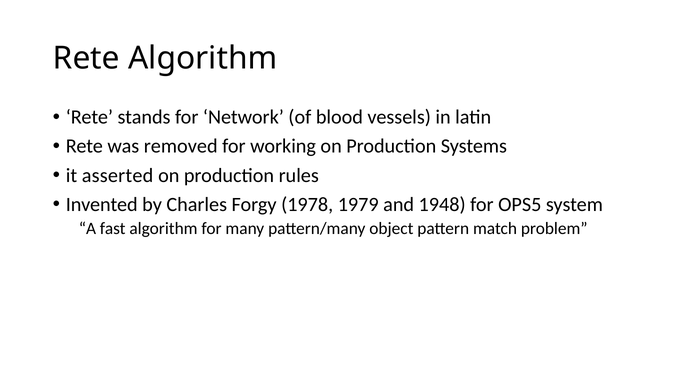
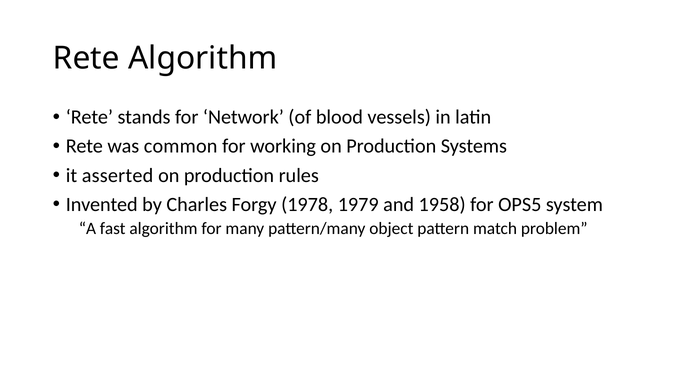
removed: removed -> common
1948: 1948 -> 1958
